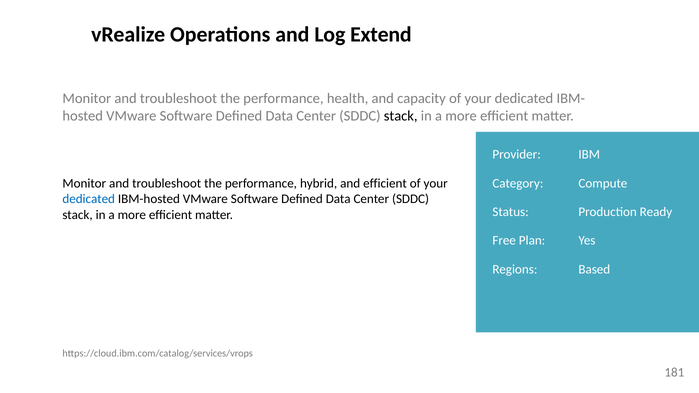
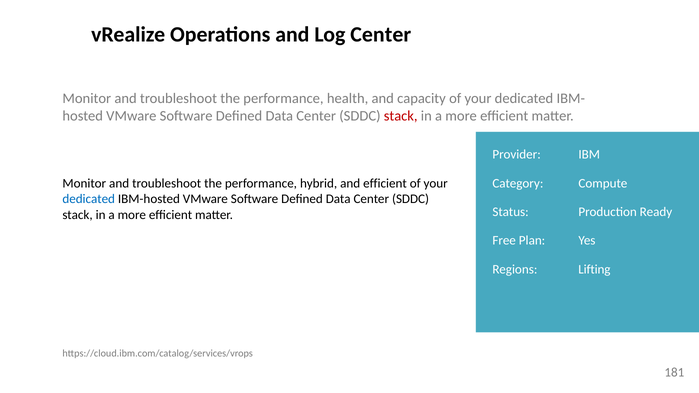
Log Extend: Extend -> Center
stack at (401, 116) colour: black -> red
Based: Based -> Lifting
